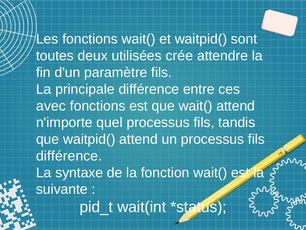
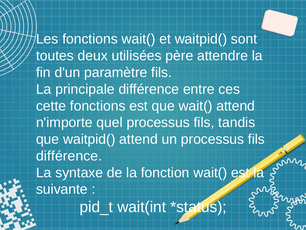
crée: crée -> père
avec: avec -> cette
